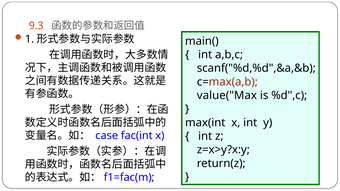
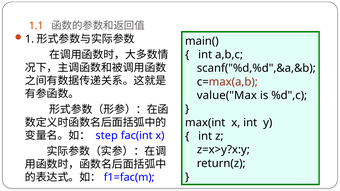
9.3: 9.3 -> 1.1
case: case -> step
